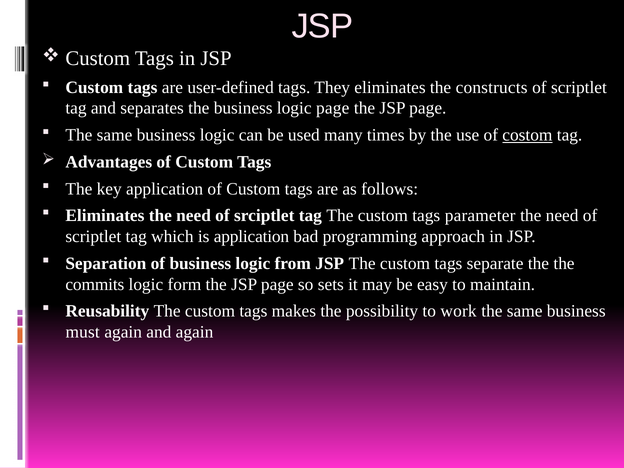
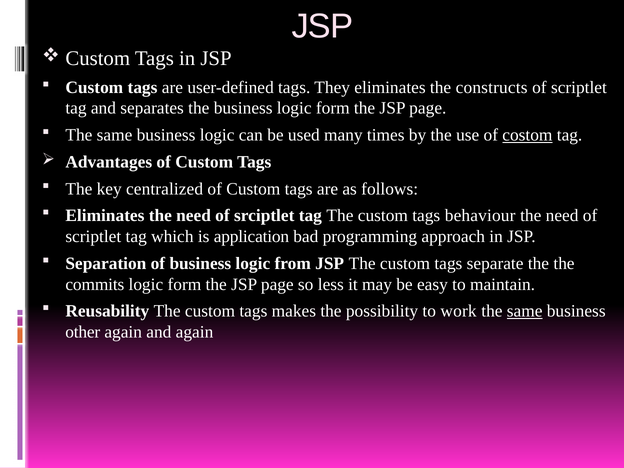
business logic page: page -> form
key application: application -> centralized
parameter: parameter -> behaviour
sets: sets -> less
same at (525, 311) underline: none -> present
must: must -> other
